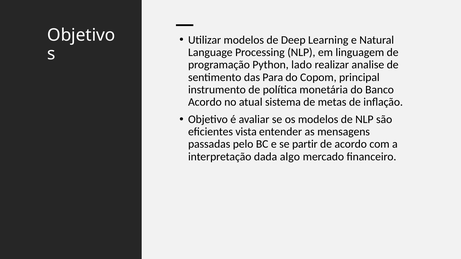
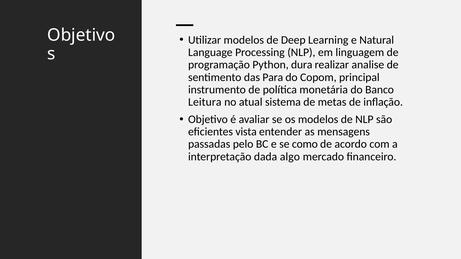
lado: lado -> dura
Acordo at (205, 102): Acordo -> Leitura
partir: partir -> como
